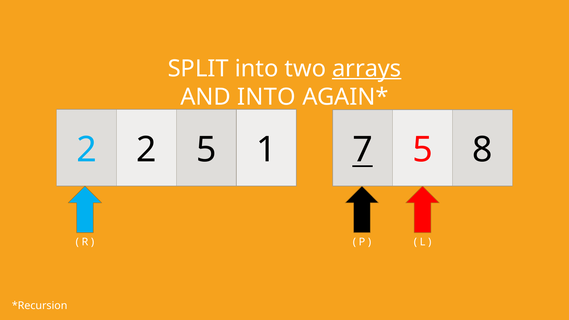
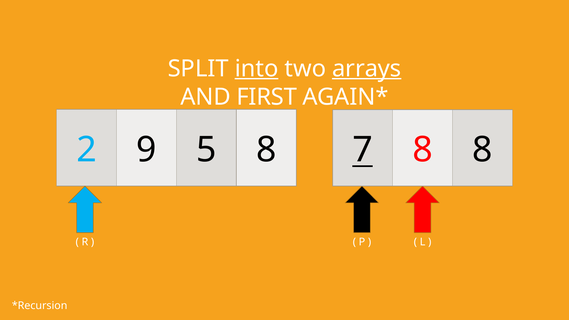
into at (257, 69) underline: none -> present
AND INTO: INTO -> FIRST
2 2: 2 -> 9
5 1: 1 -> 8
5 at (423, 150): 5 -> 8
